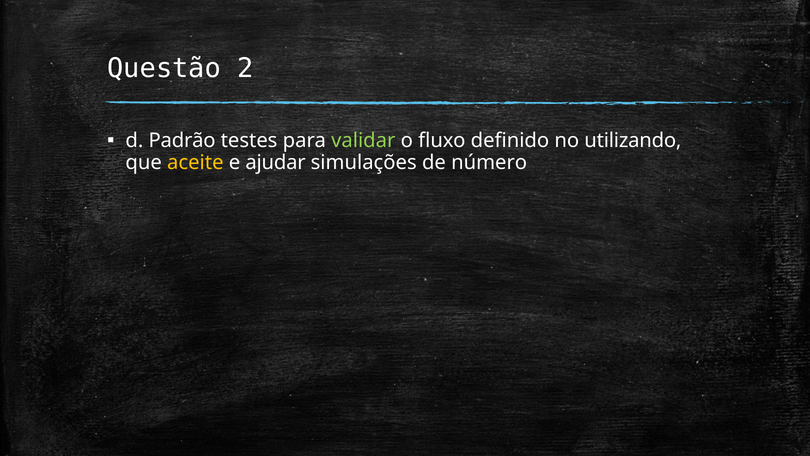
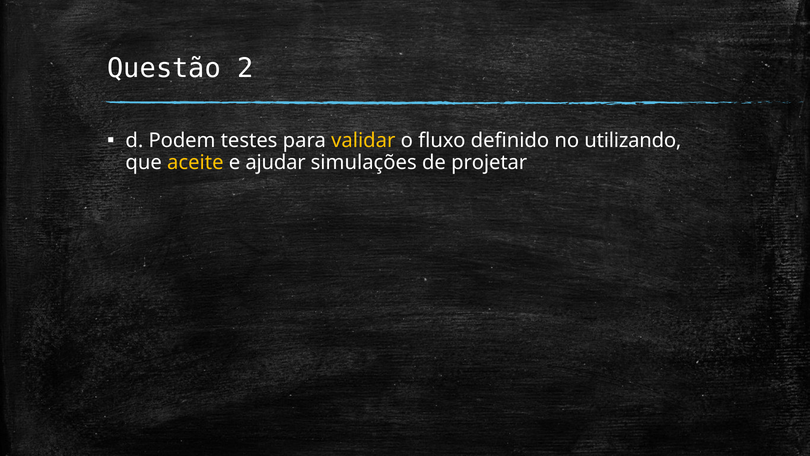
Padrão: Padrão -> Podem
validar colour: light green -> yellow
número: número -> projetar
